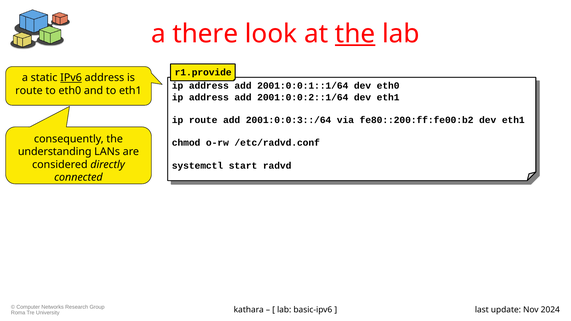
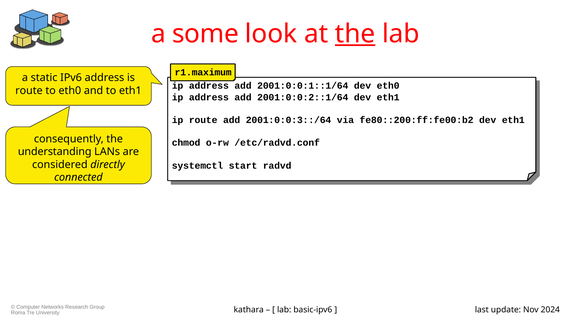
there: there -> some
r1.provide: r1.provide -> r1.maximum
IPv6 underline: present -> none
